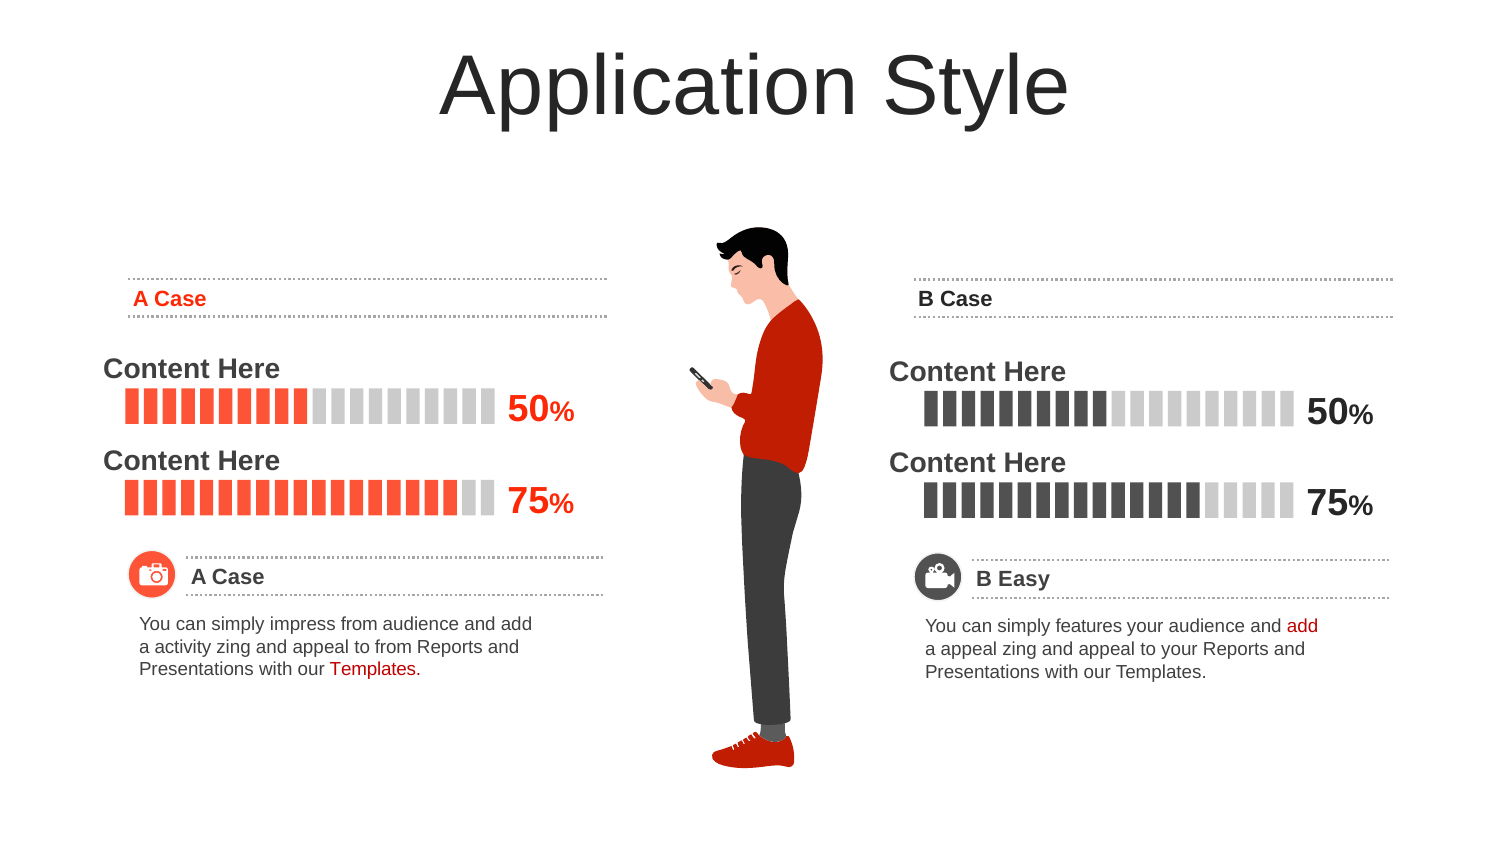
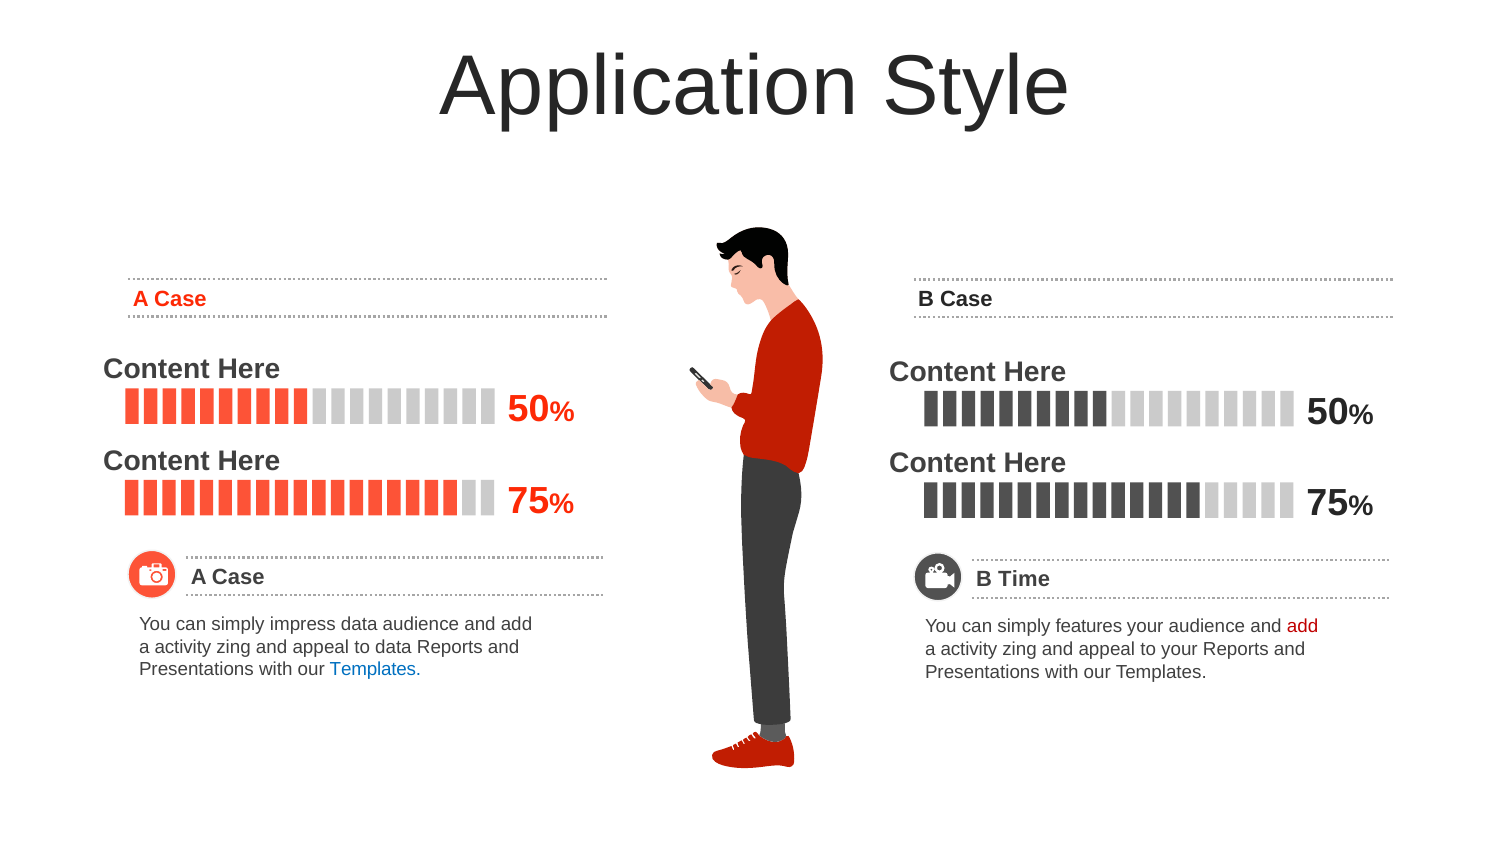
Easy: Easy -> Time
impress from: from -> data
to from: from -> data
appeal at (969, 649): appeal -> activity
Templates at (375, 669) colour: red -> blue
